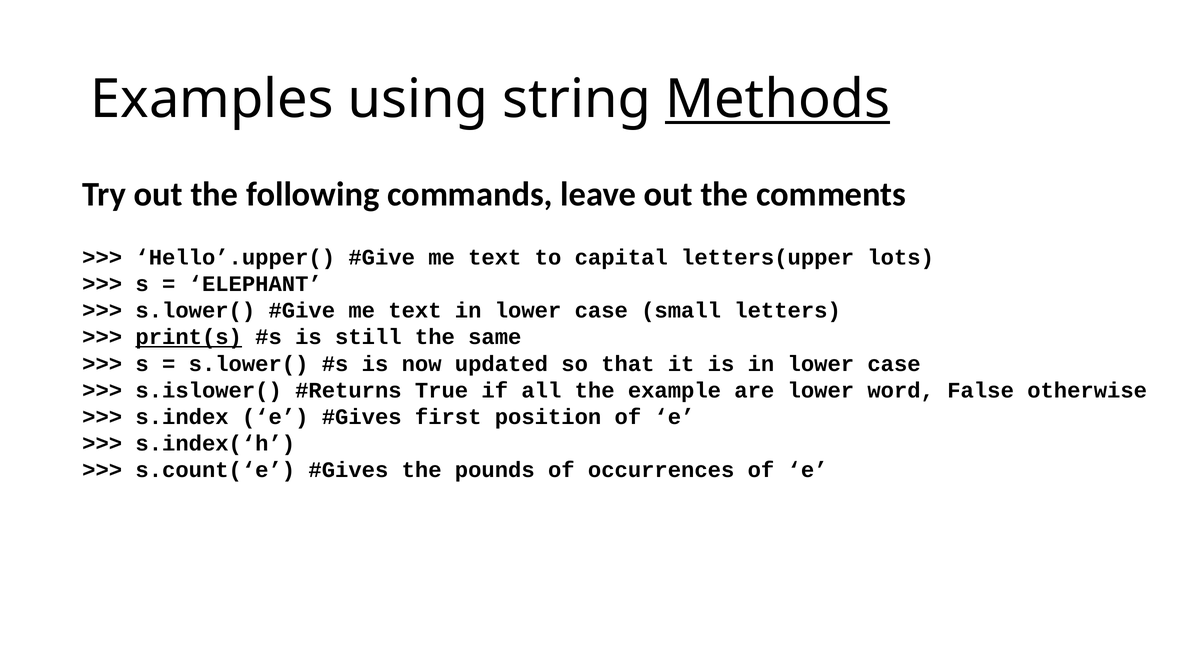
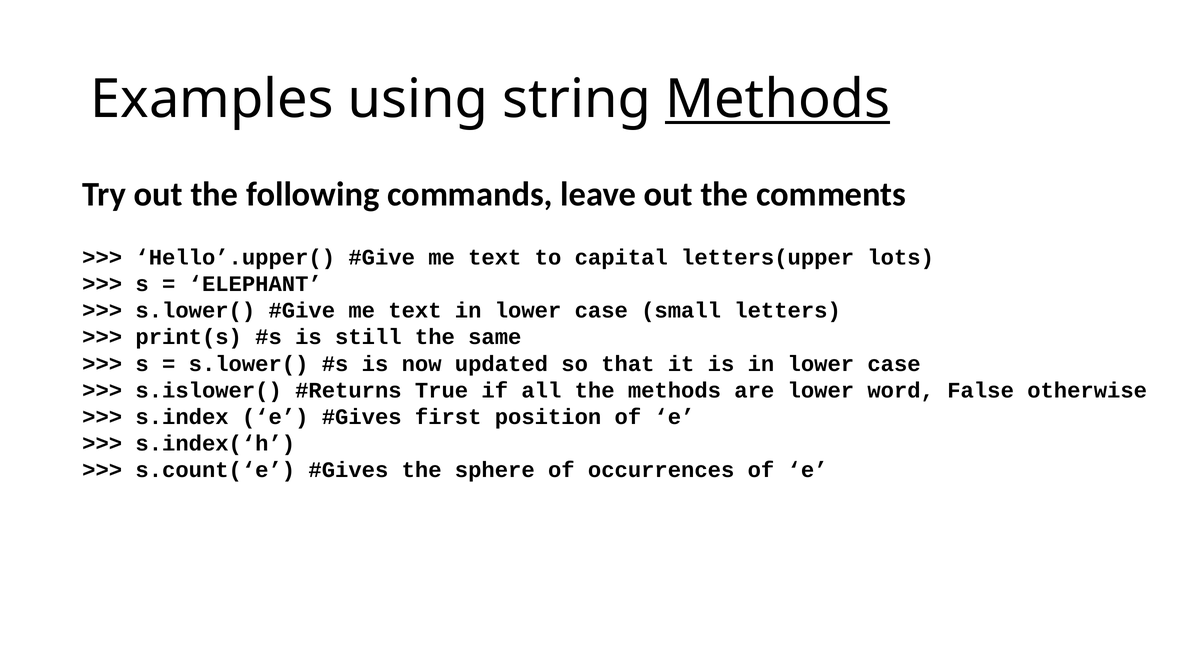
print(s underline: present -> none
the example: example -> methods
pounds: pounds -> sphere
